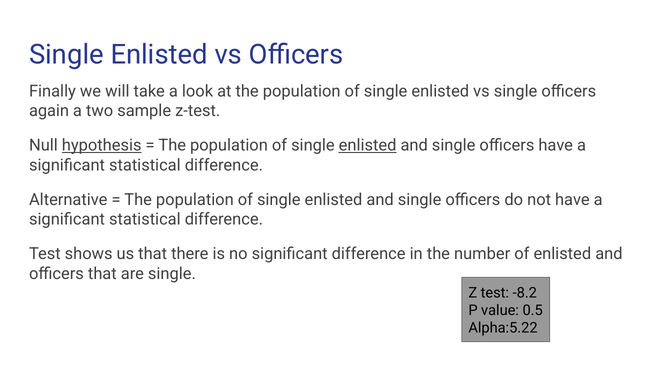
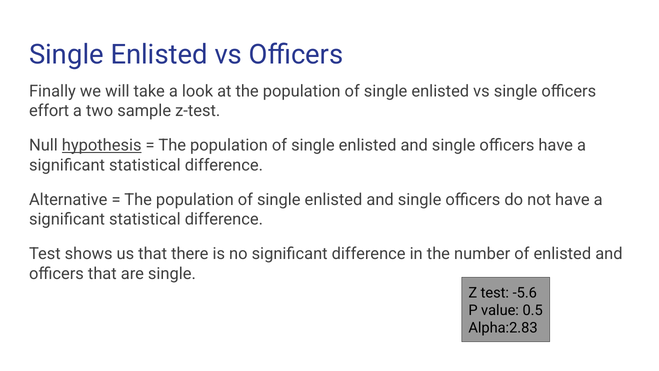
again: again -> effort
enlisted at (368, 145) underline: present -> none
-8.2: -8.2 -> -5.6
Alpha:5.22: Alpha:5.22 -> Alpha:2.83
